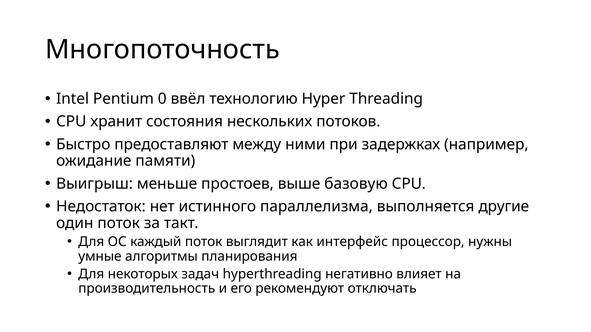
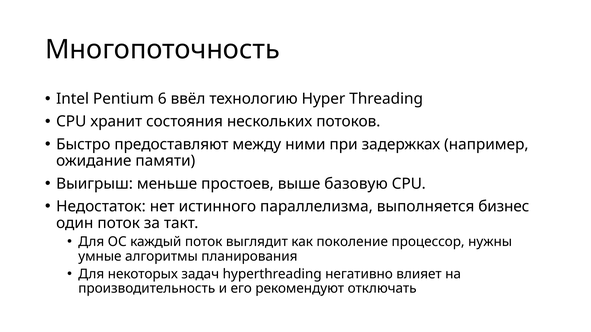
0: 0 -> 6
другие: другие -> бизнес
интерфейс: интерфейс -> поколение
